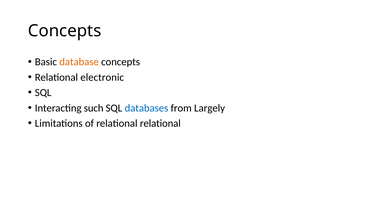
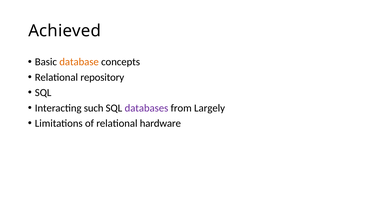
Concepts at (65, 31): Concepts -> Achieved
electronic: electronic -> repository
databases colour: blue -> purple
relational relational: relational -> hardware
